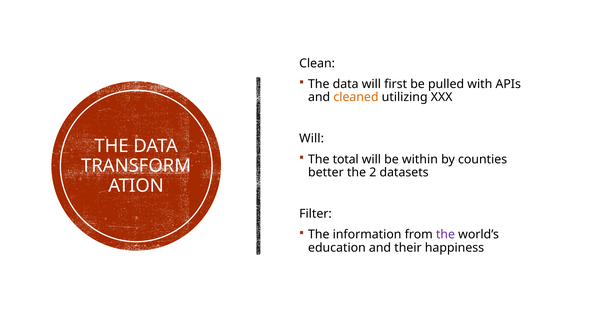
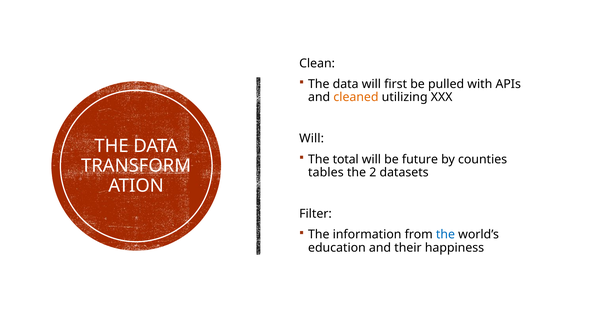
within: within -> future
better: better -> tables
the at (445, 235) colour: purple -> blue
